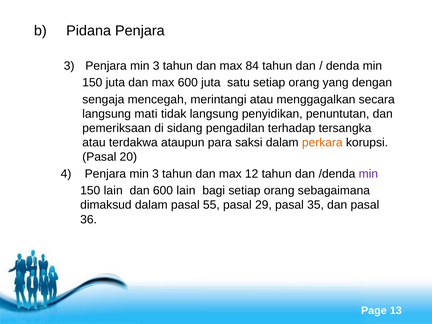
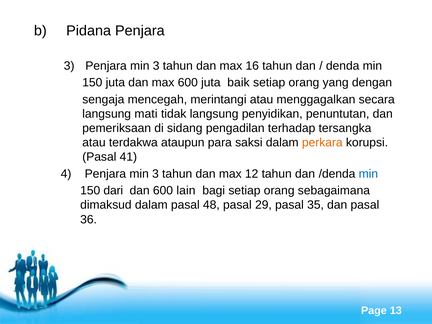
84: 84 -> 16
satu: satu -> baik
20: 20 -> 41
min at (368, 174) colour: purple -> blue
150 lain: lain -> dari
55: 55 -> 48
